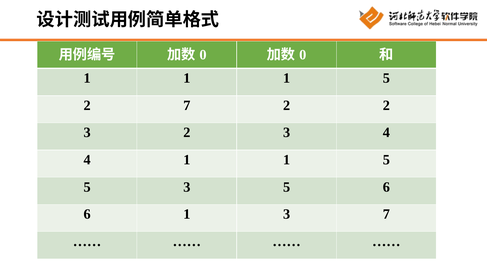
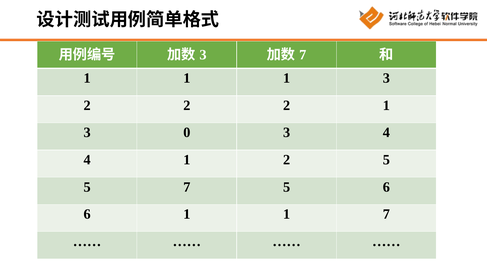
0 at (203, 55): 0 -> 3
0 at (303, 55): 0 -> 7
1 1 1 5: 5 -> 3
7 at (187, 105): 7 -> 2
2 2: 2 -> 1
3 2: 2 -> 0
4 1 1: 1 -> 2
5 3: 3 -> 7
6 1 3: 3 -> 1
